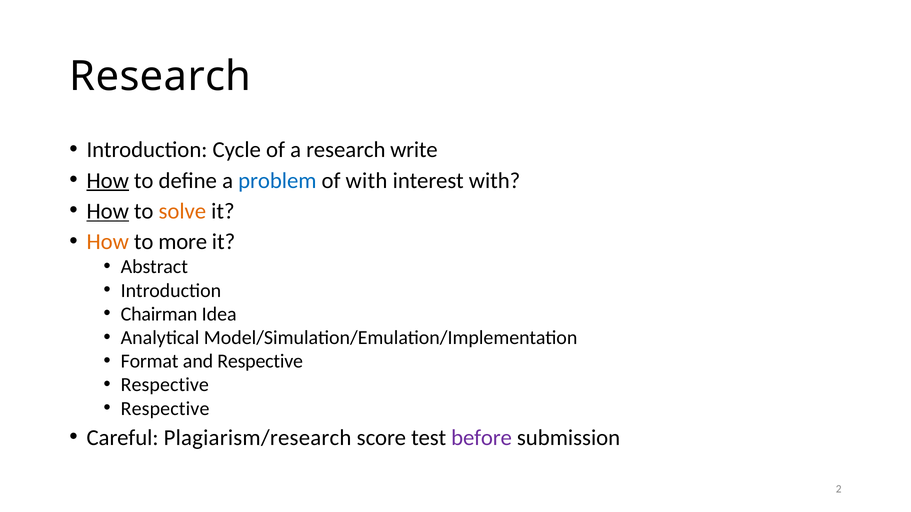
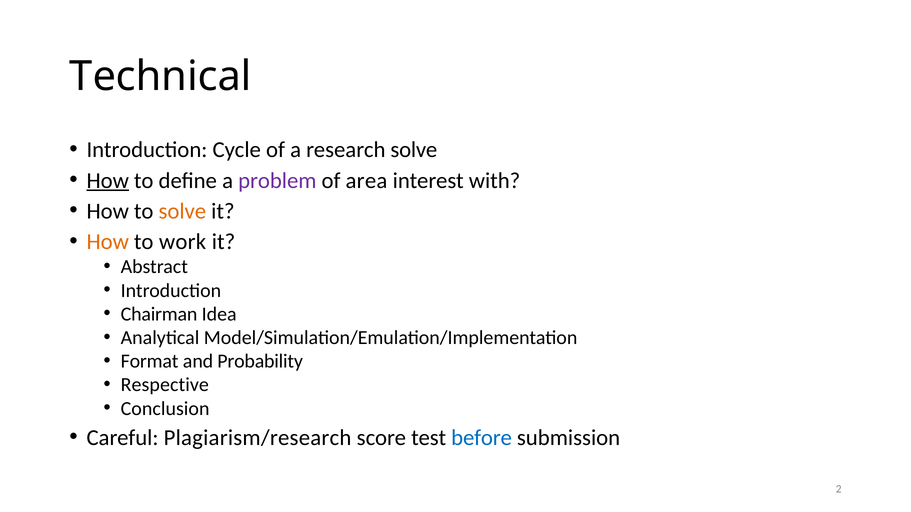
Research at (160, 77): Research -> Technical
research write: write -> solve
problem colour: blue -> purple
of with: with -> area
How at (108, 211) underline: present -> none
more: more -> work
and Respective: Respective -> Probability
Respective at (165, 409): Respective -> Conclusion
before colour: purple -> blue
